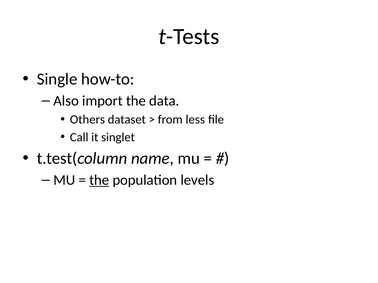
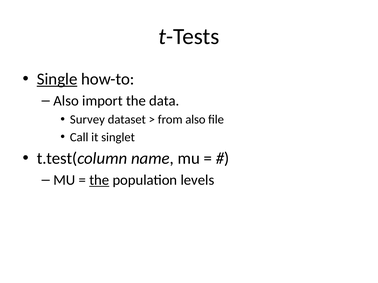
Single underline: none -> present
Others: Others -> Survey
from less: less -> also
